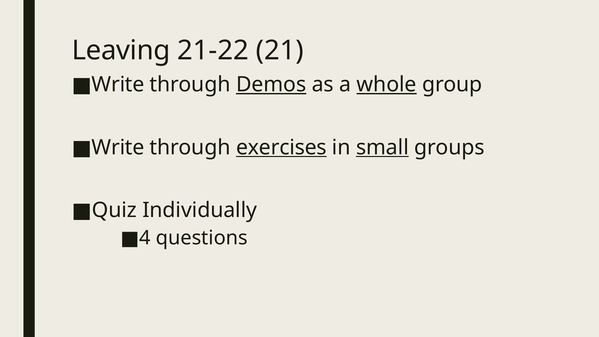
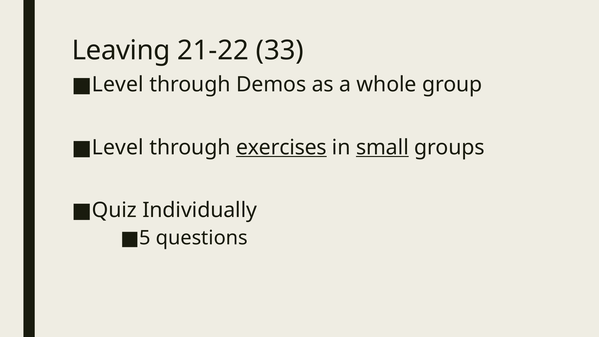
21: 21 -> 33
Write at (118, 85): Write -> Level
Demos underline: present -> none
whole underline: present -> none
Write at (118, 147): Write -> Level
4: 4 -> 5
